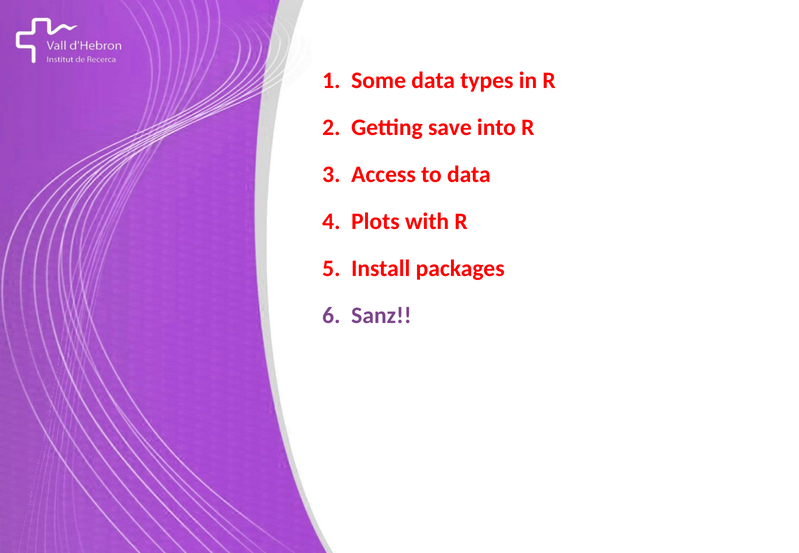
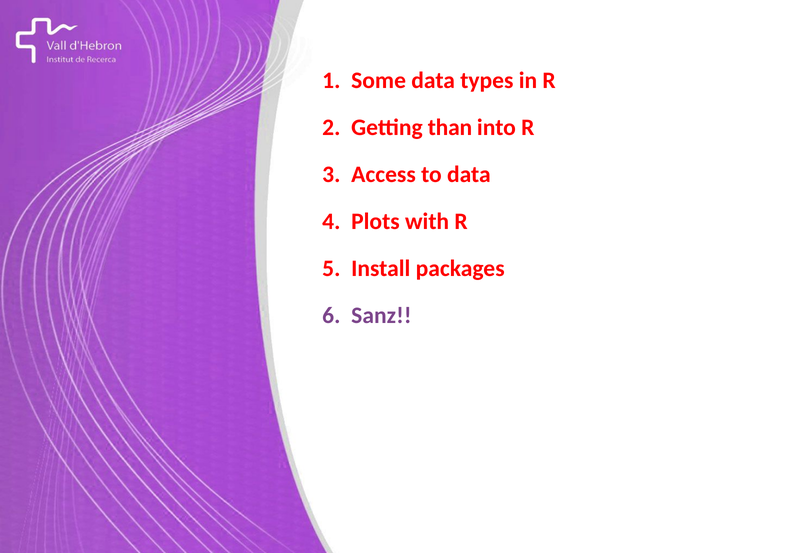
save: save -> than
